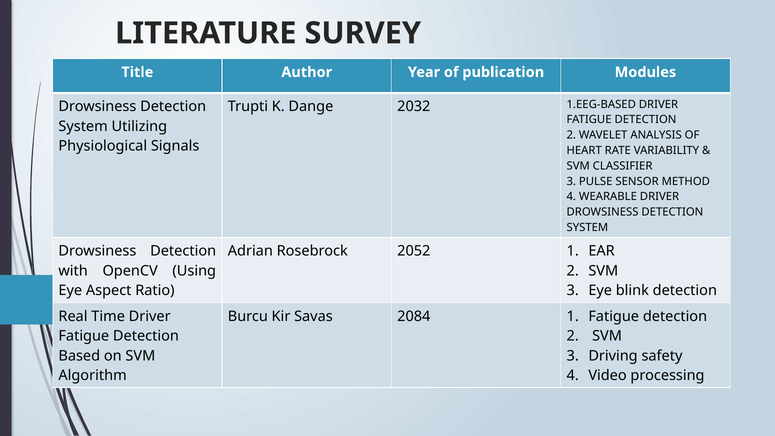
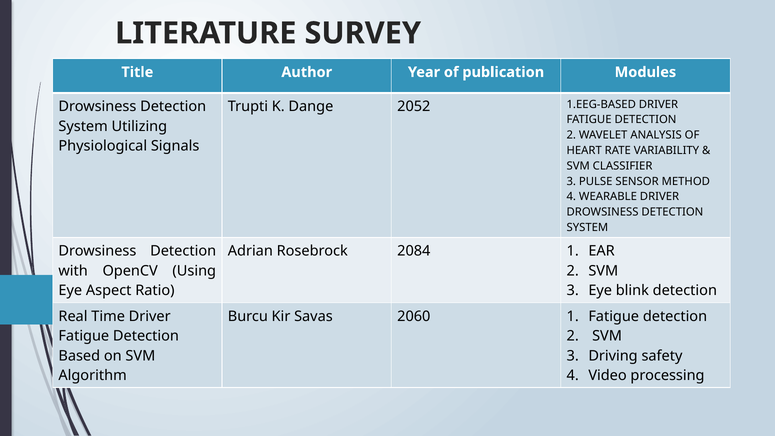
2032: 2032 -> 2052
2052: 2052 -> 2084
2084: 2084 -> 2060
